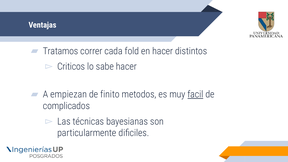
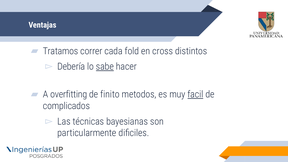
en hacer: hacer -> cross
Criticos: Criticos -> Debería
sabe underline: none -> present
empiezan: empiezan -> overfitting
